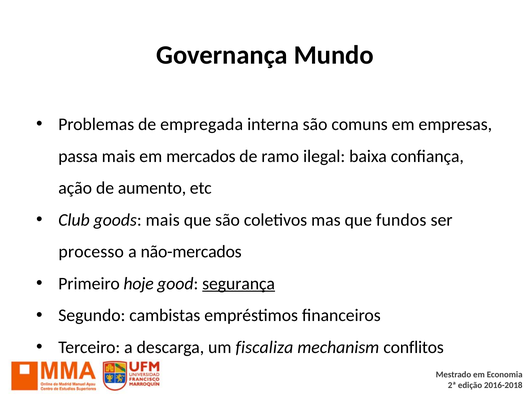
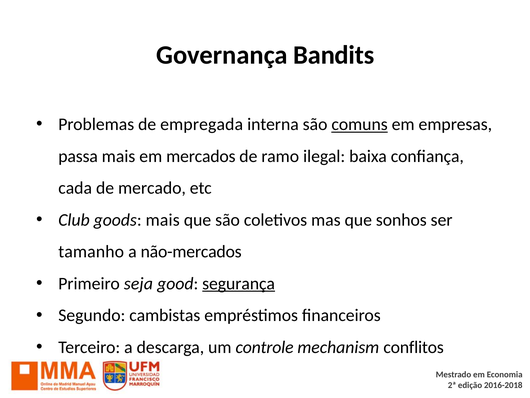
Mundo: Mundo -> Bandits
comuns underline: none -> present
ação: ação -> cada
aumento: aumento -> mercado
fundos: fundos -> sonhos
processo: processo -> tamanho
hoje: hoje -> seja
fiscaliza: fiscaliza -> controle
